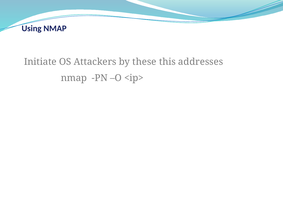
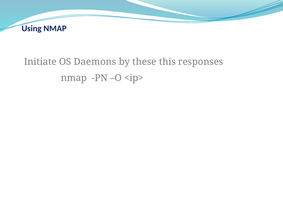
Attackers: Attackers -> Daemons
addresses: addresses -> responses
